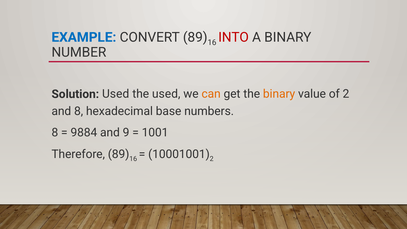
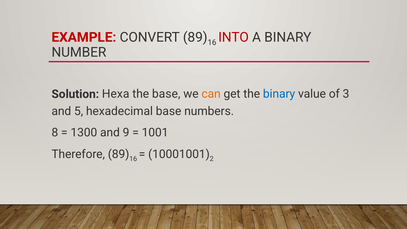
EXAMPLE colour: blue -> red
Solution Used: Used -> Hexa
the used: used -> base
binary at (279, 94) colour: orange -> blue
of 2: 2 -> 3
and 8: 8 -> 5
9884: 9884 -> 1300
